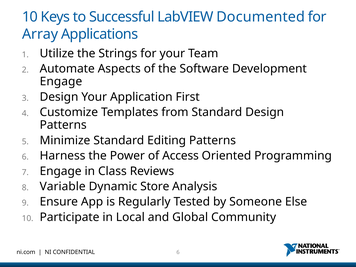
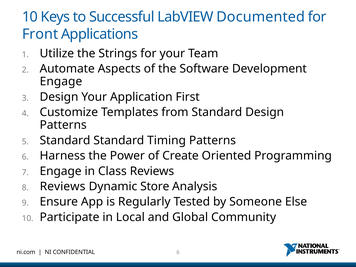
Array: Array -> Front
Minimize at (65, 140): Minimize -> Standard
Editing: Editing -> Timing
Access: Access -> Create
Variable at (63, 186): Variable -> Reviews
